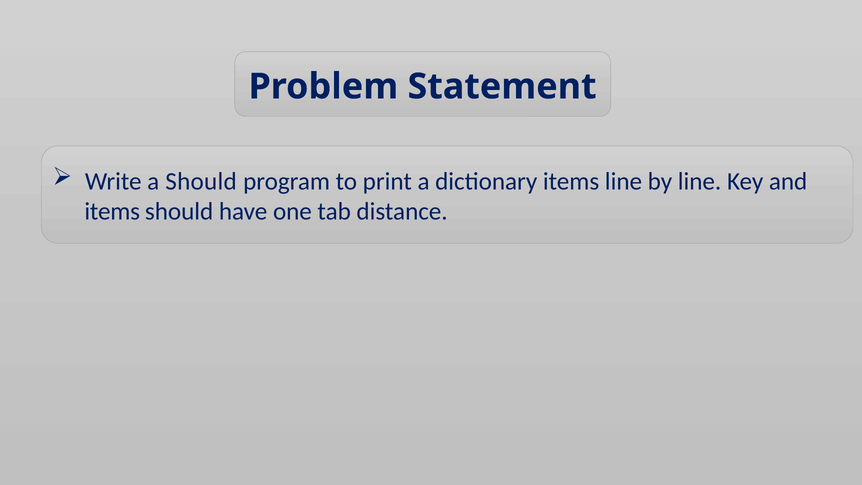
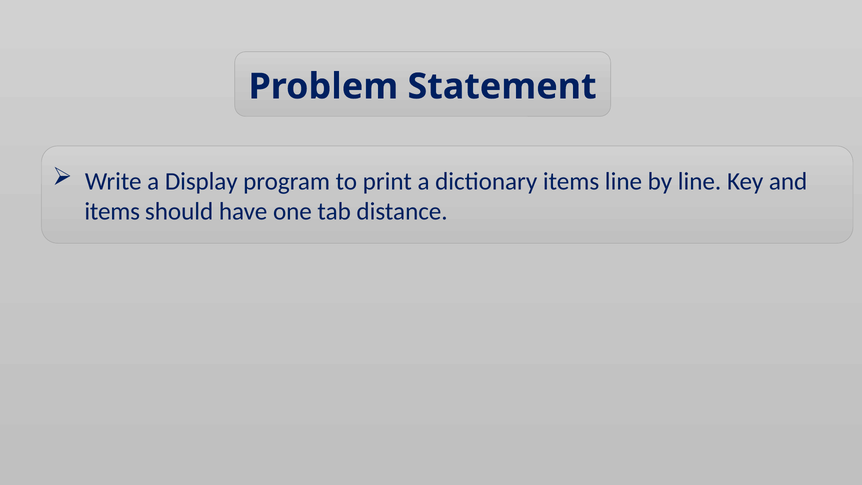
a Should: Should -> Display
